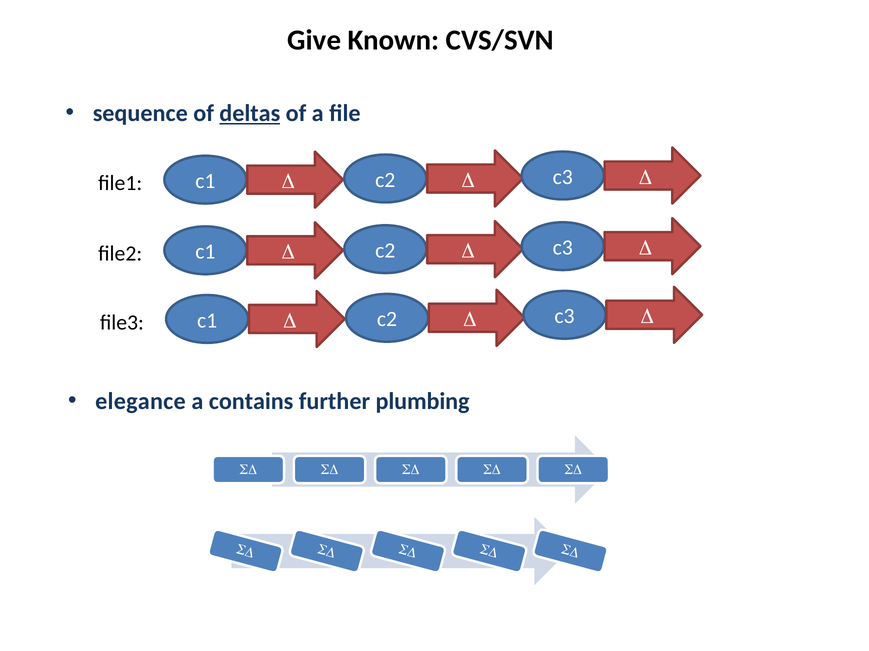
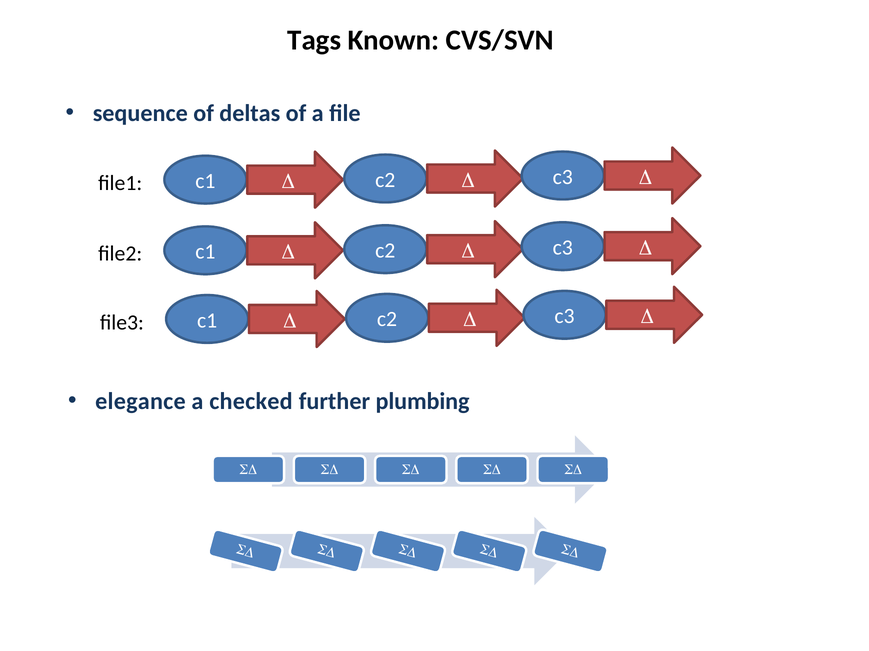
Give: Give -> Tags
deltas underline: present -> none
contains: contains -> checked
